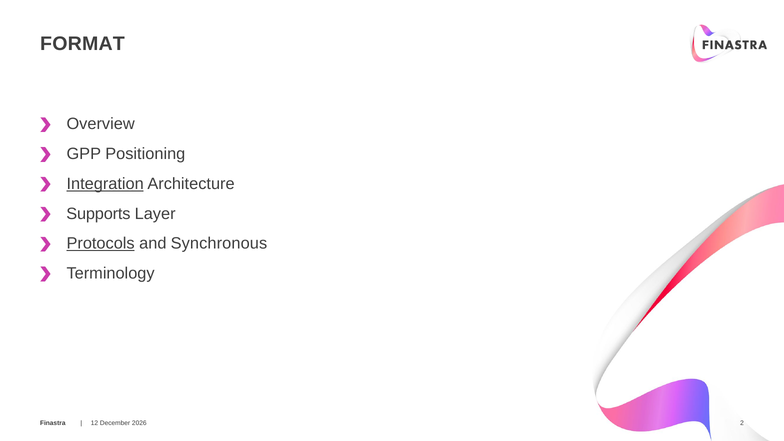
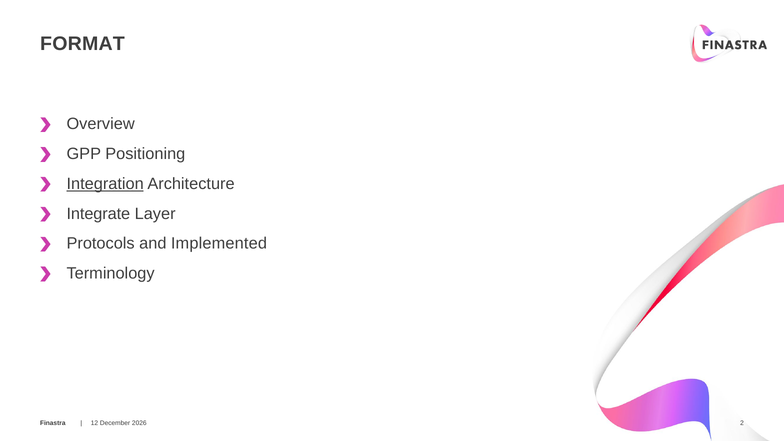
Supports: Supports -> Integrate
Protocols underline: present -> none
Synchronous: Synchronous -> Implemented
